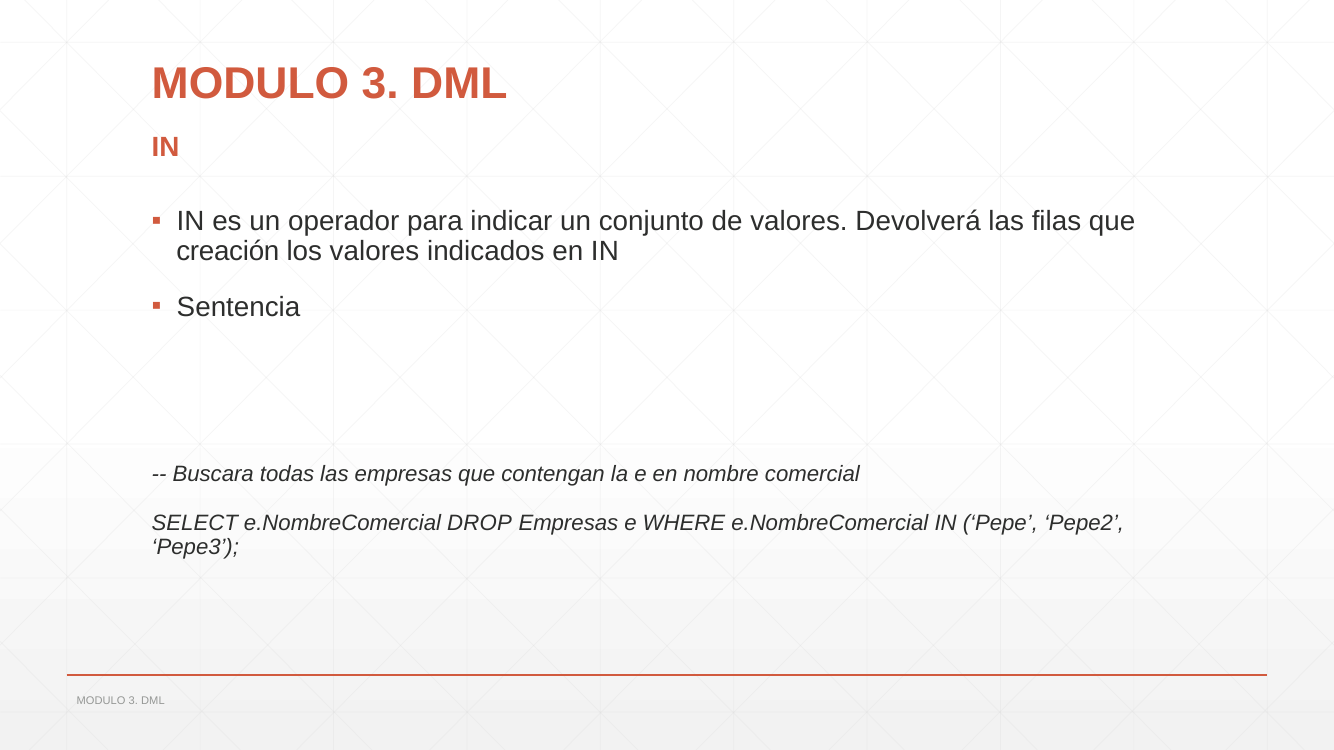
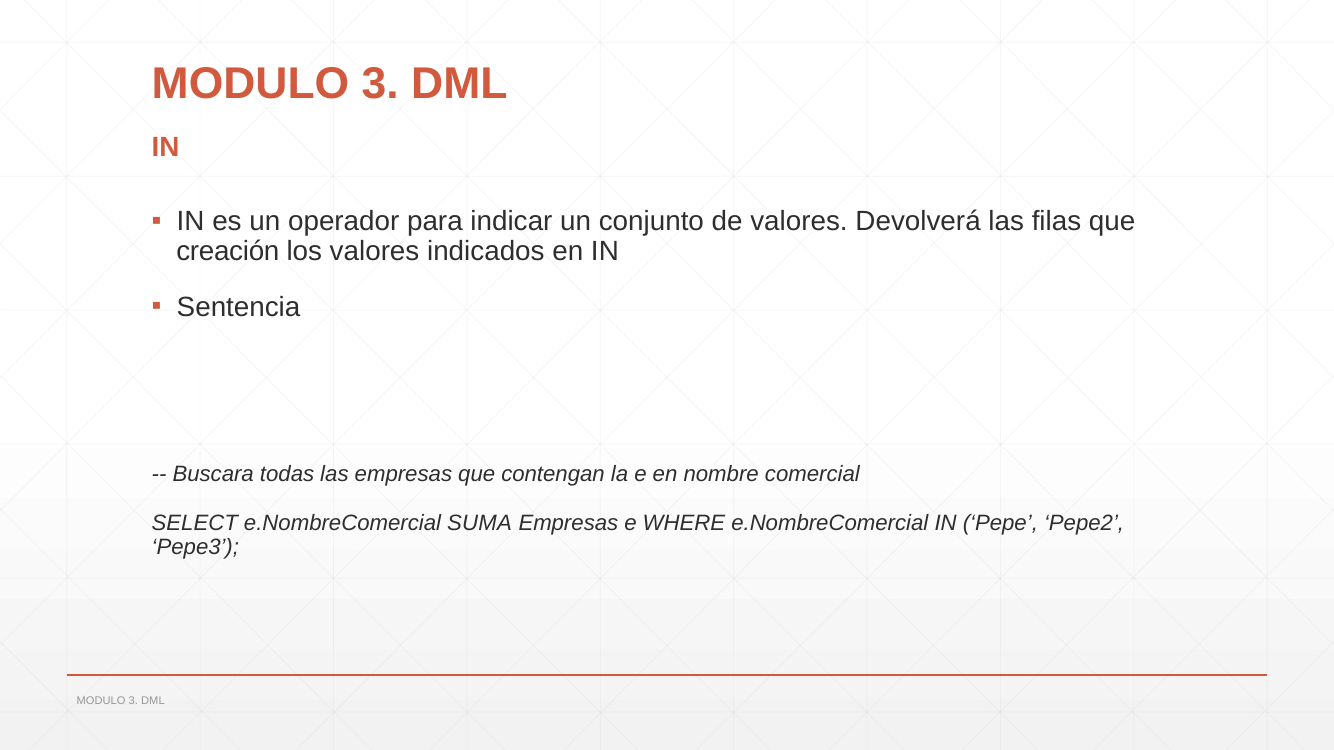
DROP: DROP -> SUMA
